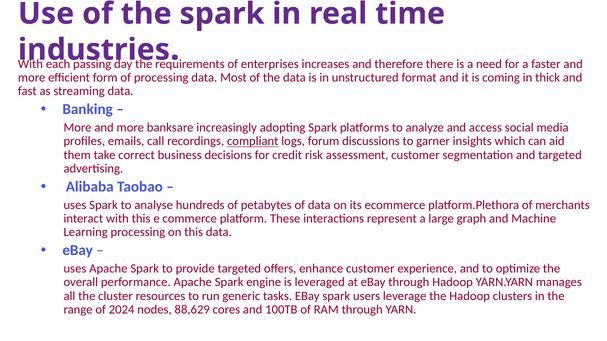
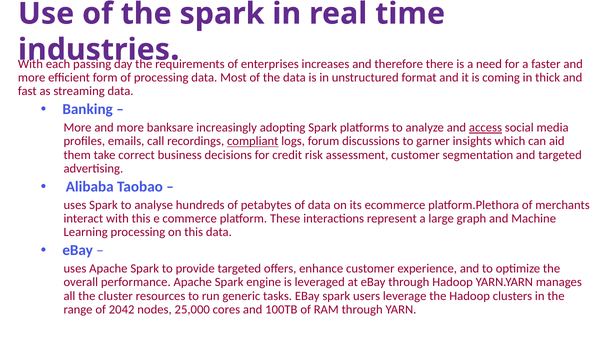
access underline: none -> present
2024: 2024 -> 2042
88,629: 88,629 -> 25,000
